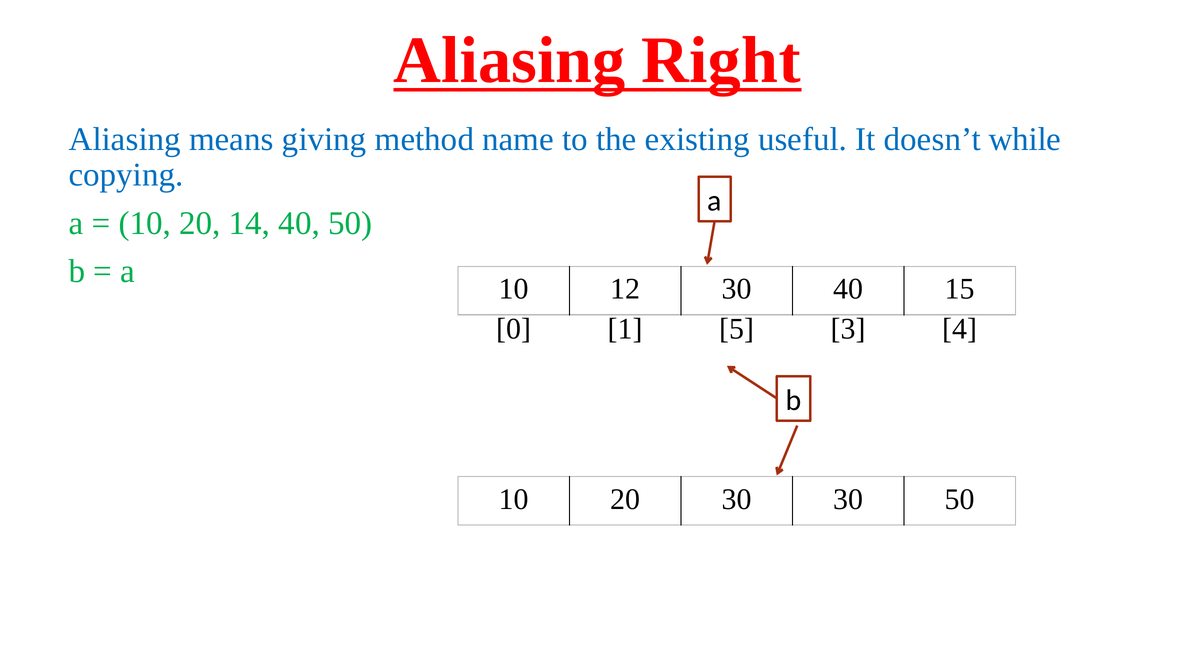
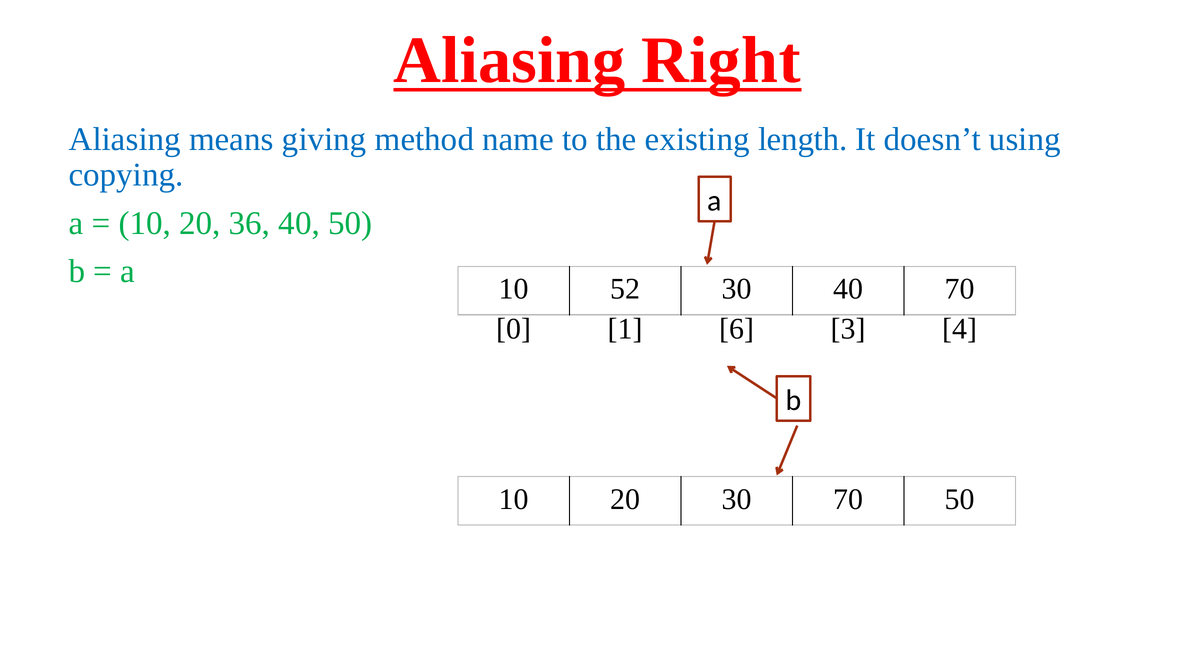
useful: useful -> length
while: while -> using
14: 14 -> 36
12: 12 -> 52
40 15: 15 -> 70
5: 5 -> 6
30 30: 30 -> 70
